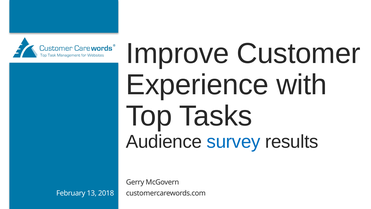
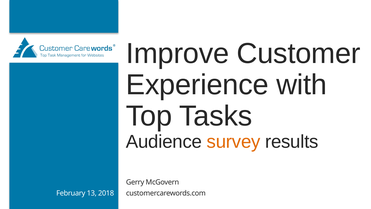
survey colour: blue -> orange
